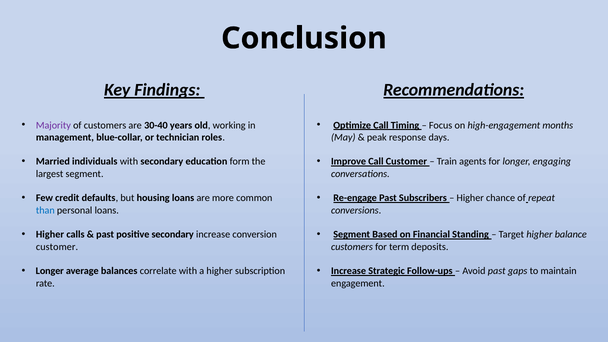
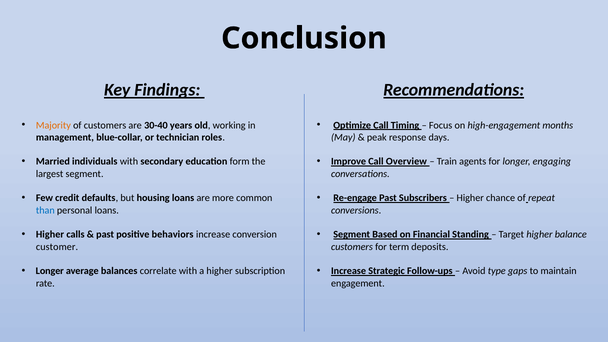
Majority colour: purple -> orange
Call Customer: Customer -> Overview
positive secondary: secondary -> behaviors
Avoid past: past -> type
